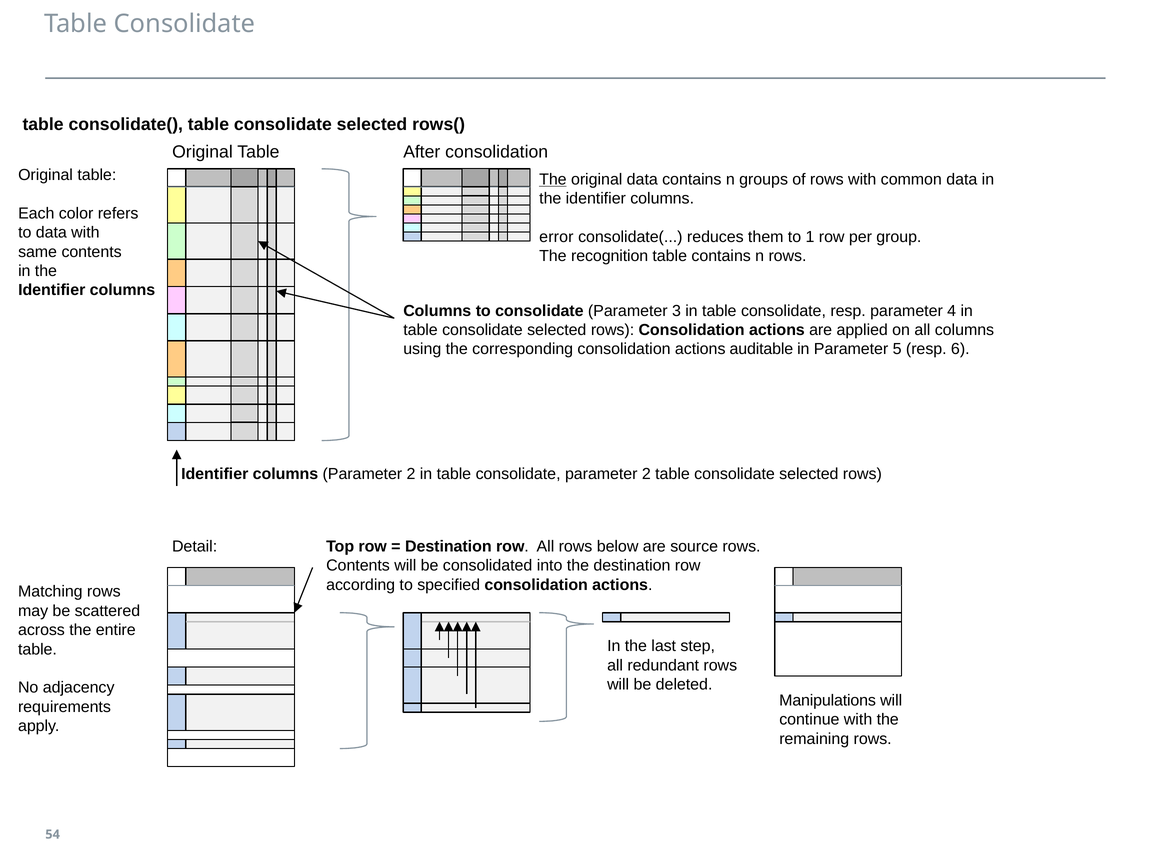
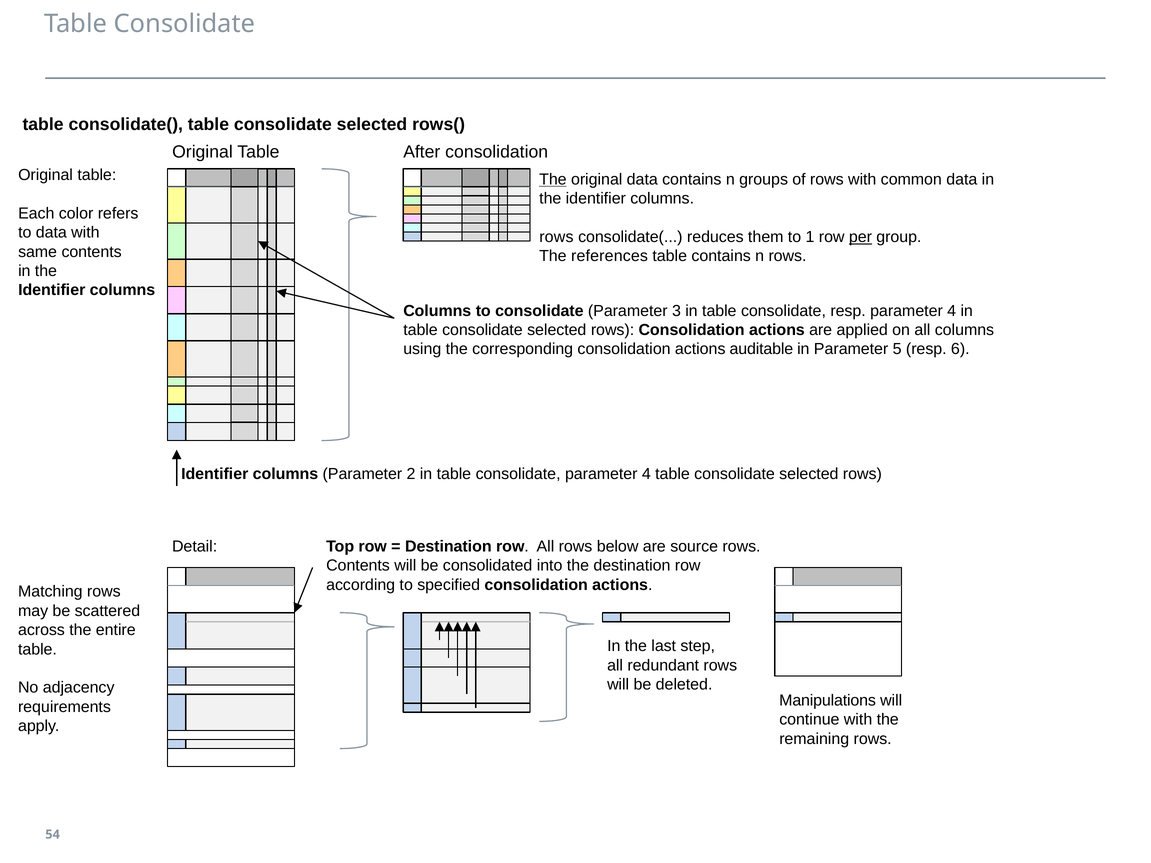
error at (556, 237): error -> rows
per underline: none -> present
recognition: recognition -> references
consolidate parameter 2: 2 -> 4
